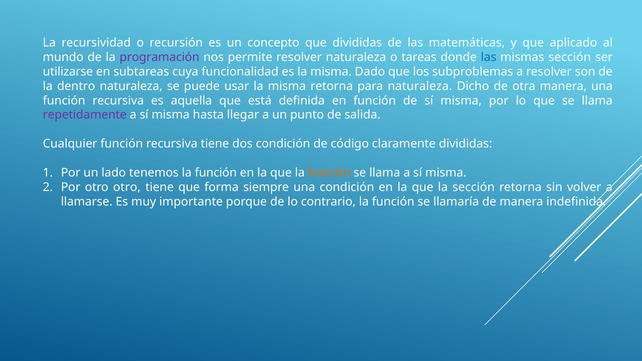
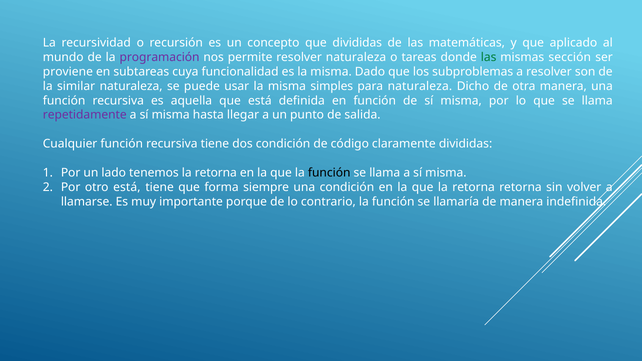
las at (489, 57) colour: blue -> green
utilizarse: utilizarse -> proviene
dentro: dentro -> similar
misma retorna: retorna -> simples
tenemos la función: función -> retorna
función at (329, 173) colour: orange -> black
otro otro: otro -> está
que la sección: sección -> retorna
